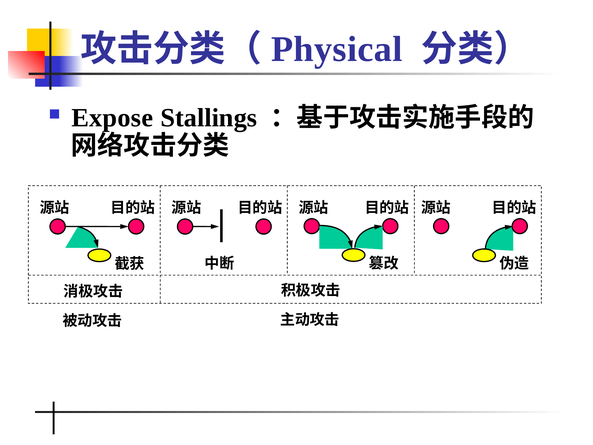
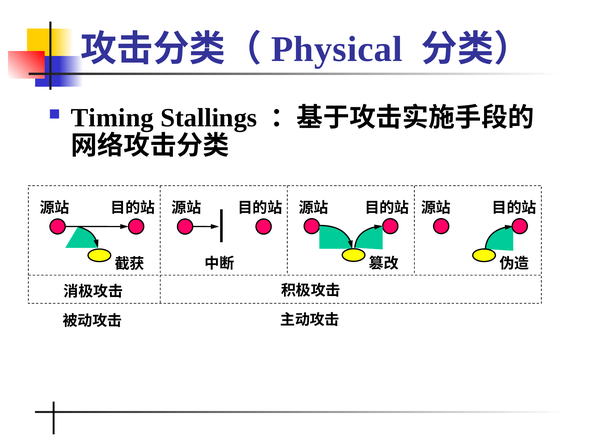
Expose: Expose -> Timing
